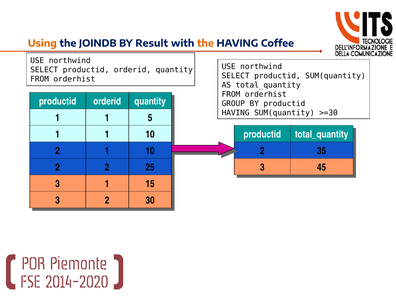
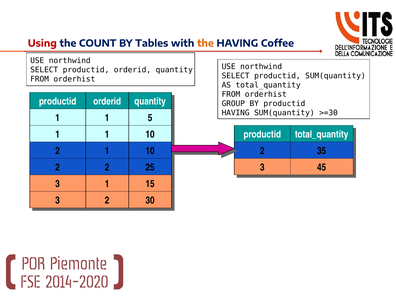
Using colour: orange -> red
JOINDB: JOINDB -> COUNT
Result: Result -> Tables
